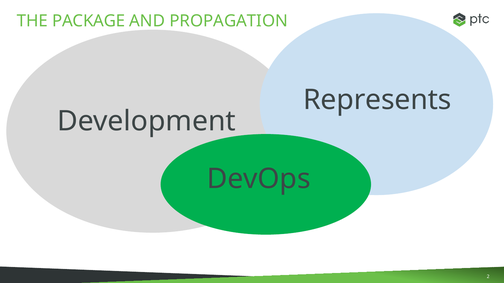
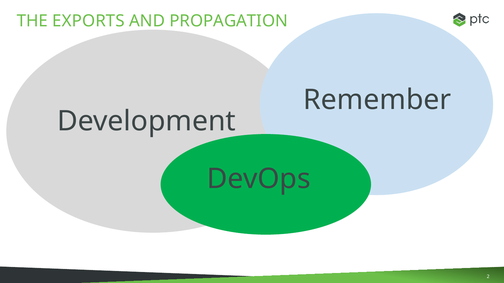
PACKAGE: PACKAGE -> EXPORTS
Represents: Represents -> Remember
